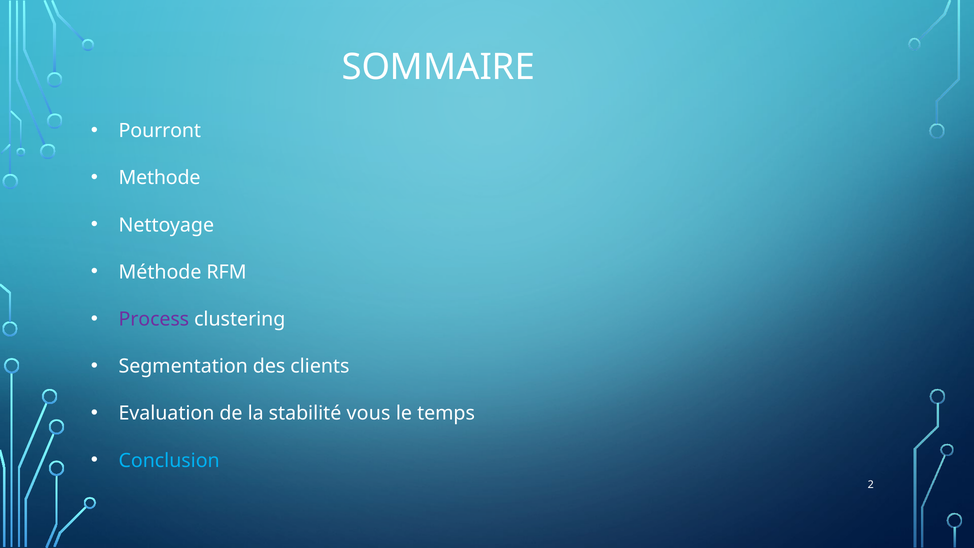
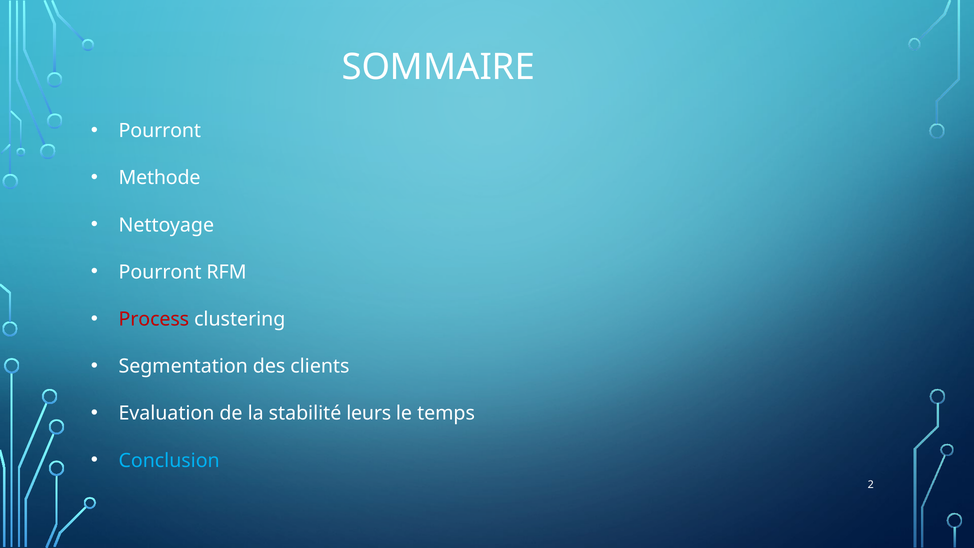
Méthode at (160, 272): Méthode -> Pourront
Process colour: purple -> red
vous: vous -> leurs
